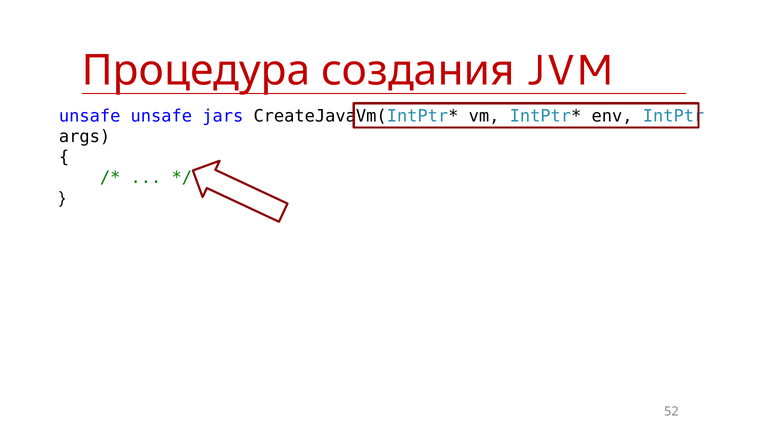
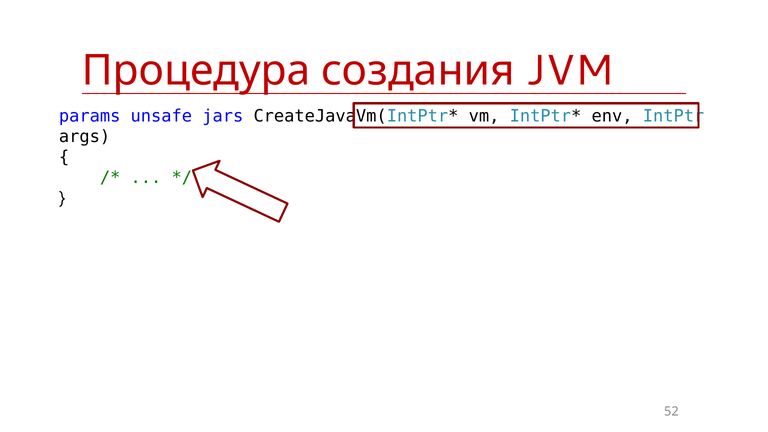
unsafe at (90, 116): unsafe -> params
